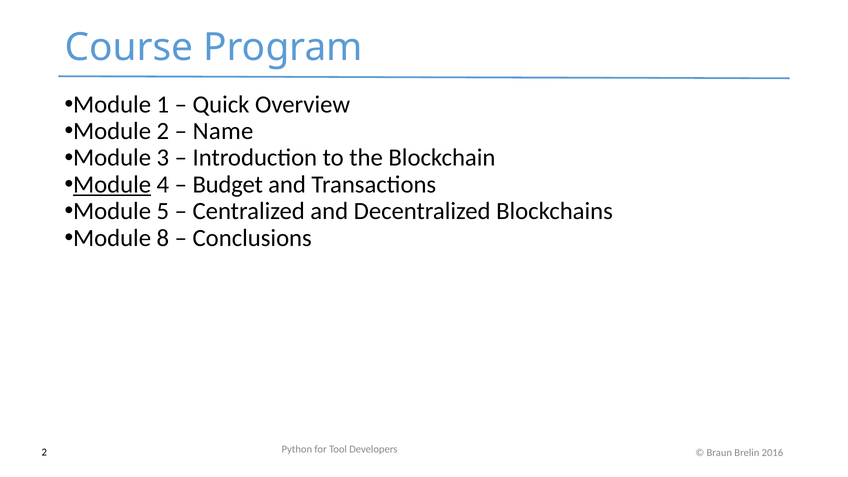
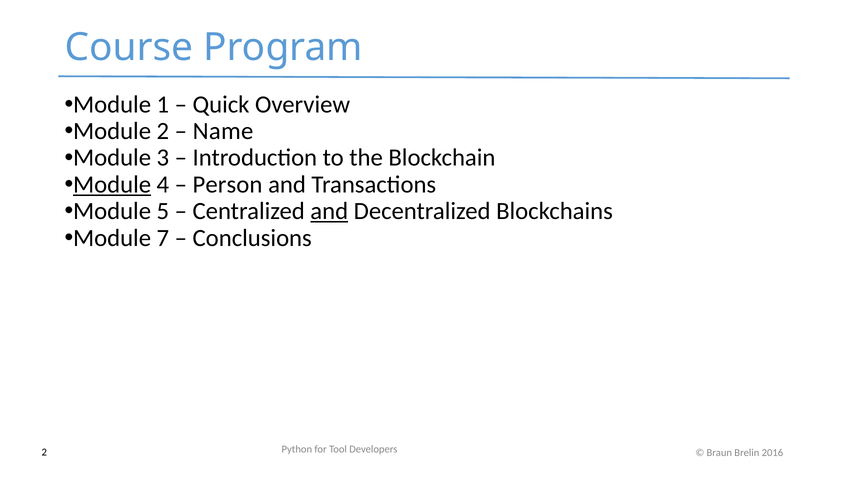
Budget: Budget -> Person
and at (329, 211) underline: none -> present
8: 8 -> 7
